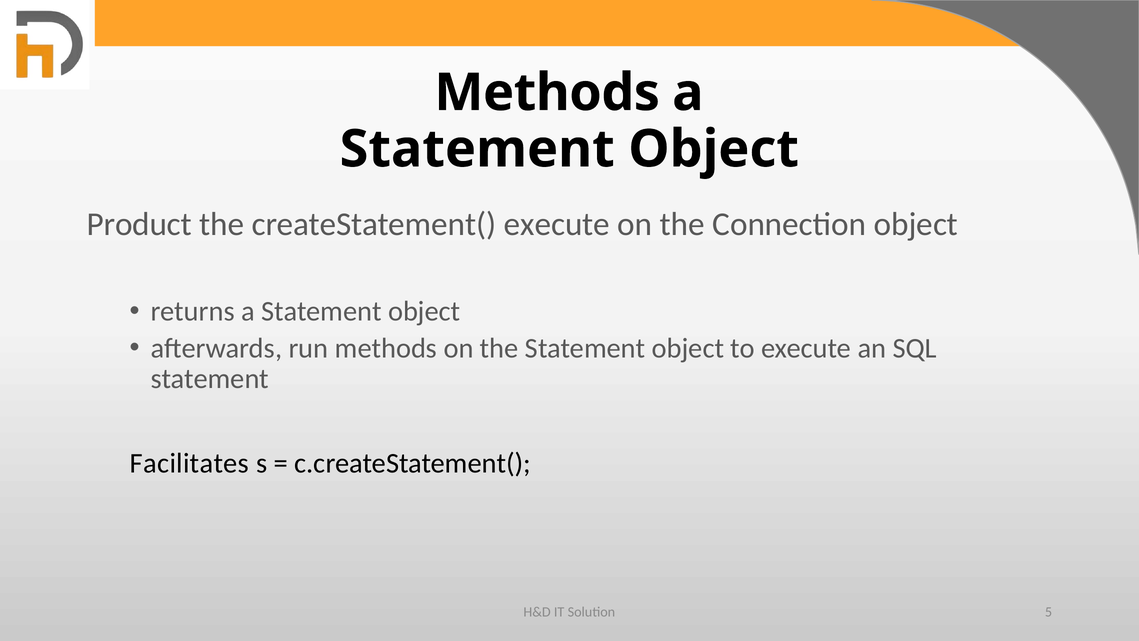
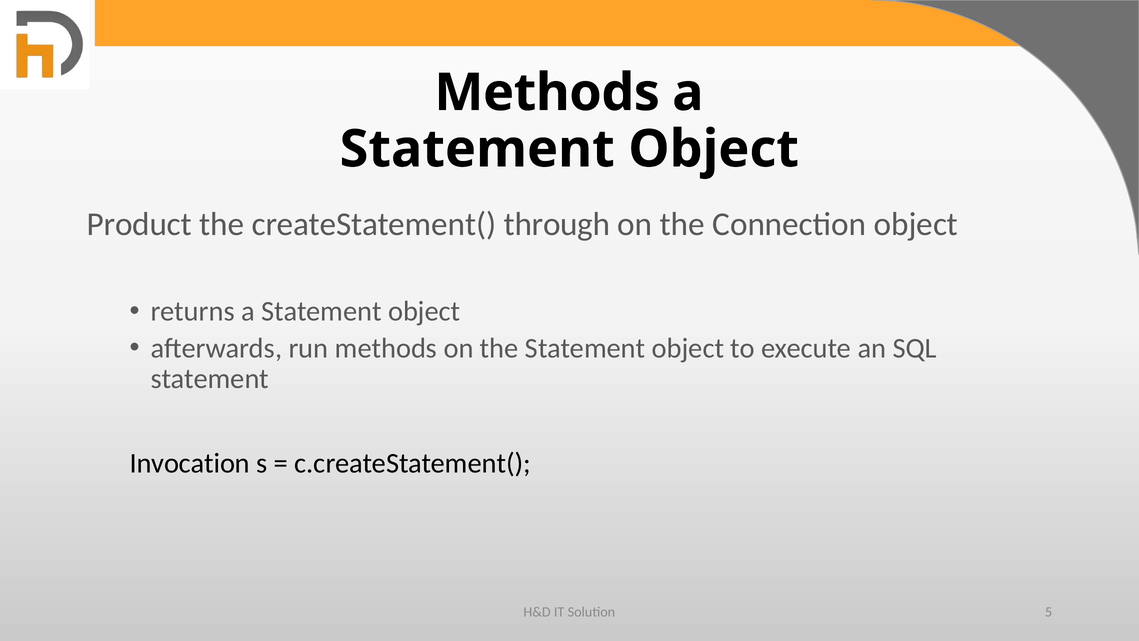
createStatement( execute: execute -> through
Facilitates: Facilitates -> Invocation
